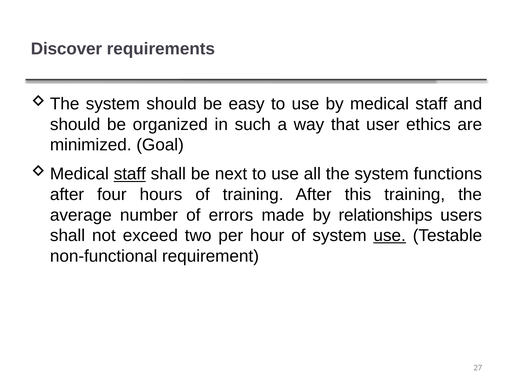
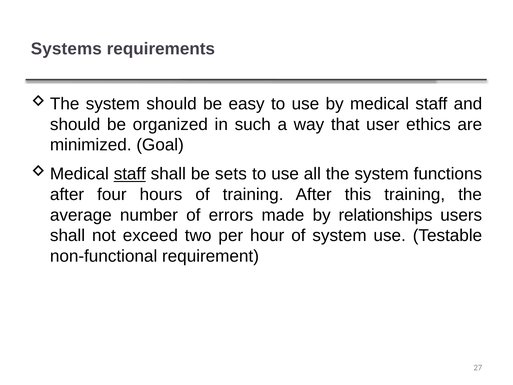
Discover: Discover -> Systems
next: next -> sets
use at (390, 235) underline: present -> none
